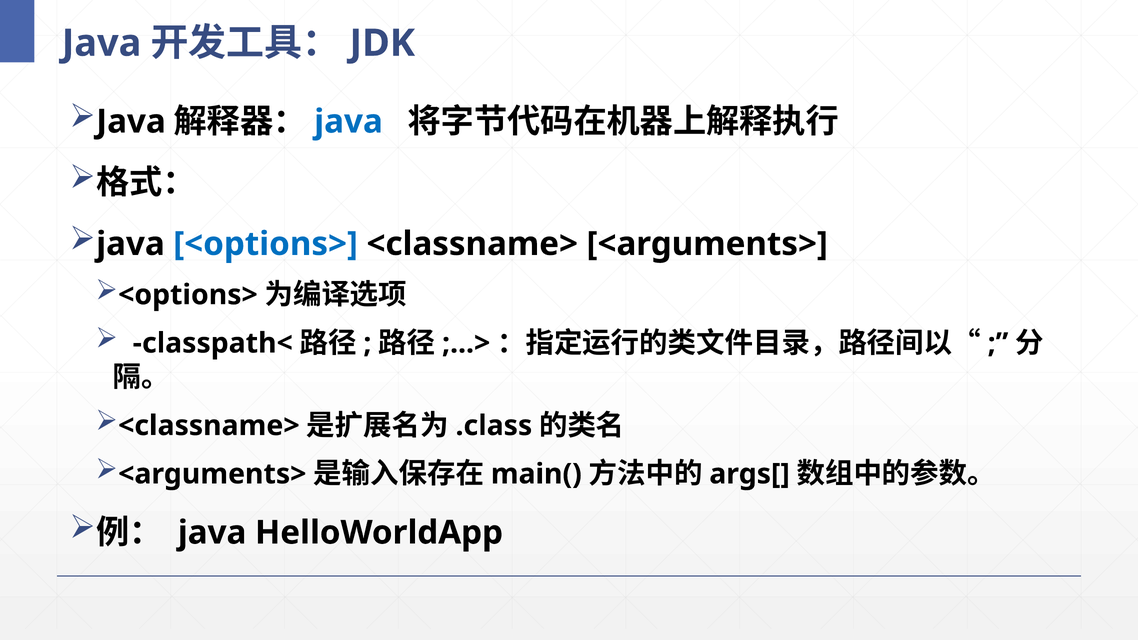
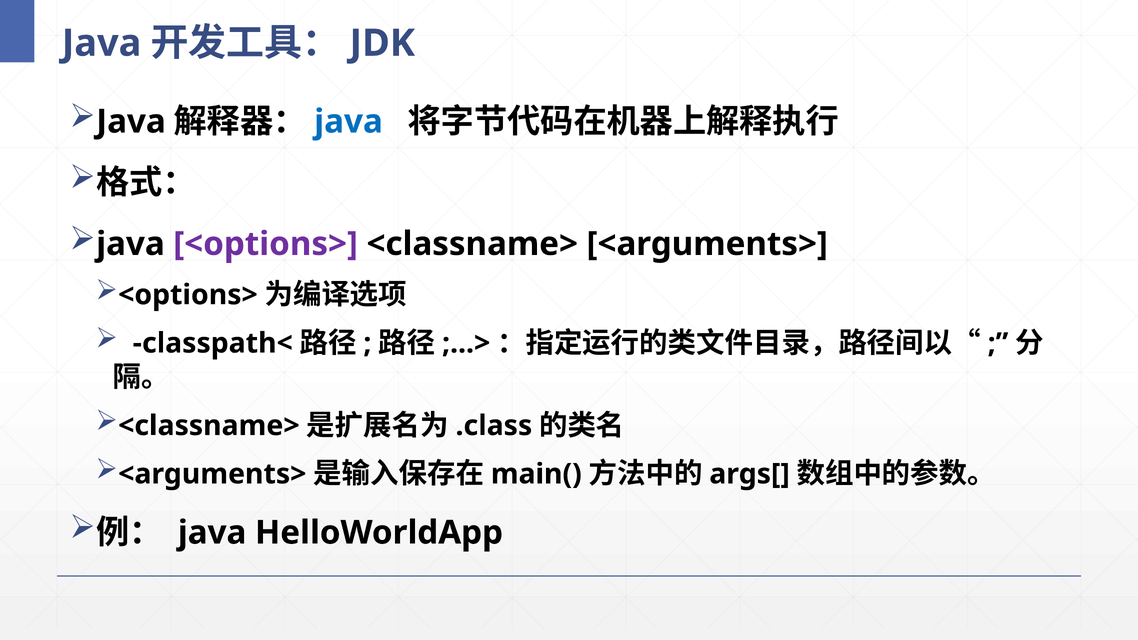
<options> at (266, 244) colour: blue -> purple
